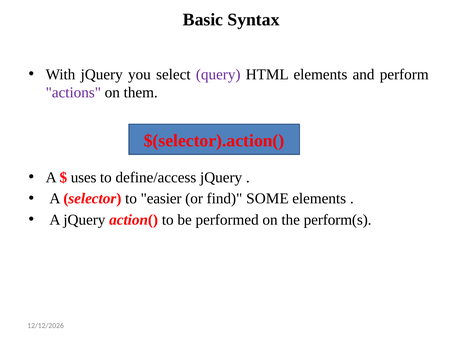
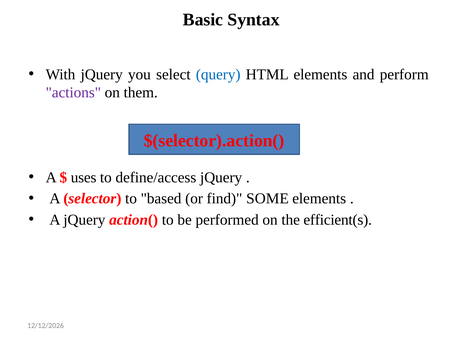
query colour: purple -> blue
easier: easier -> based
perform(s: perform(s -> efficient(s
